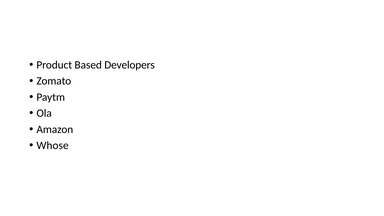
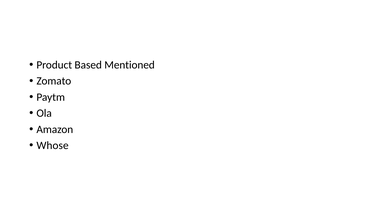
Developers: Developers -> Mentioned
